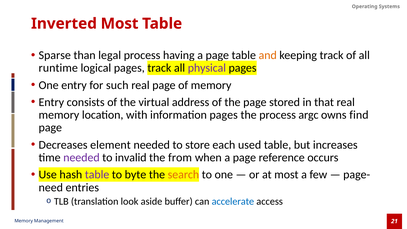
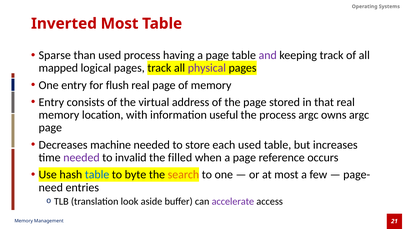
than legal: legal -> used
and colour: orange -> purple
runtime: runtime -> mapped
such: such -> flush
information pages: pages -> useful
owns find: find -> argc
element: element -> machine
from: from -> filled
table at (97, 175) colour: purple -> blue
accelerate colour: blue -> purple
